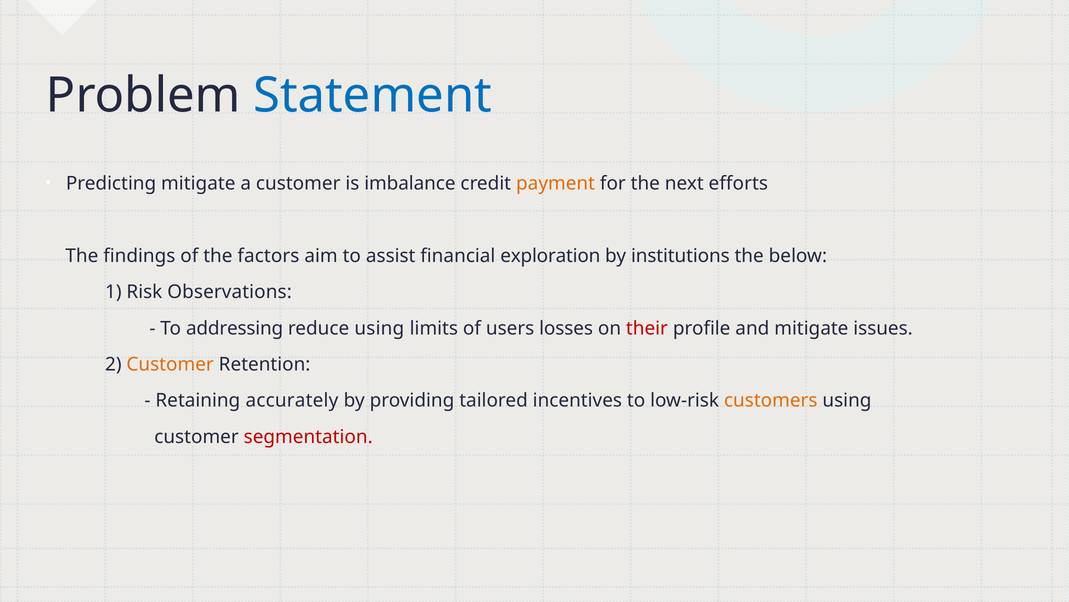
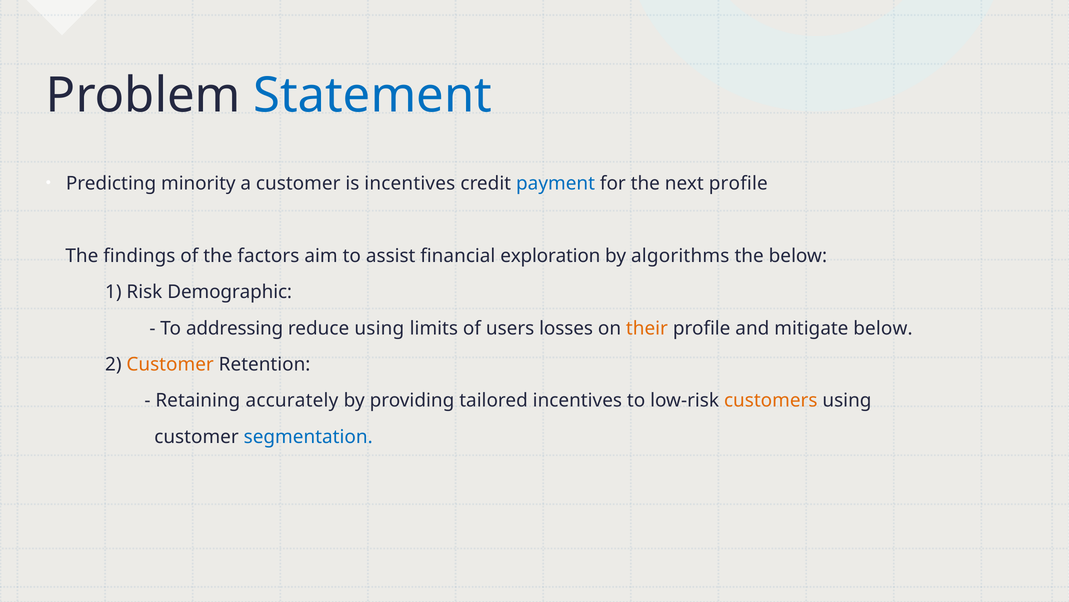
Predicting mitigate: mitigate -> minority
is imbalance: imbalance -> incentives
payment colour: orange -> blue
next efforts: efforts -> profile
institutions: institutions -> algorithms
Observations: Observations -> Demographic
their colour: red -> orange
mitigate issues: issues -> below
segmentation colour: red -> blue
